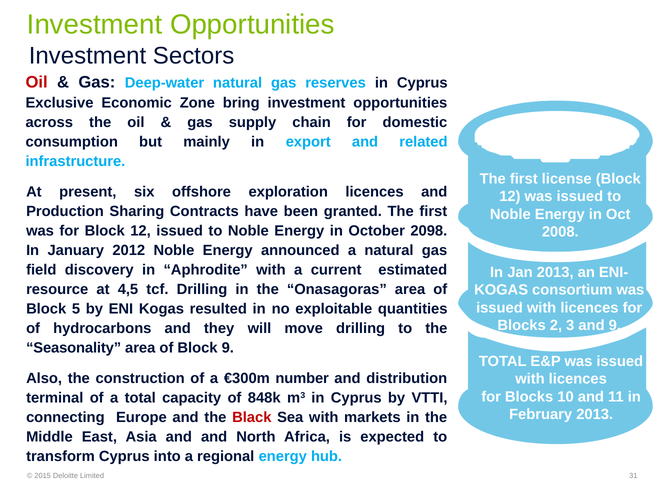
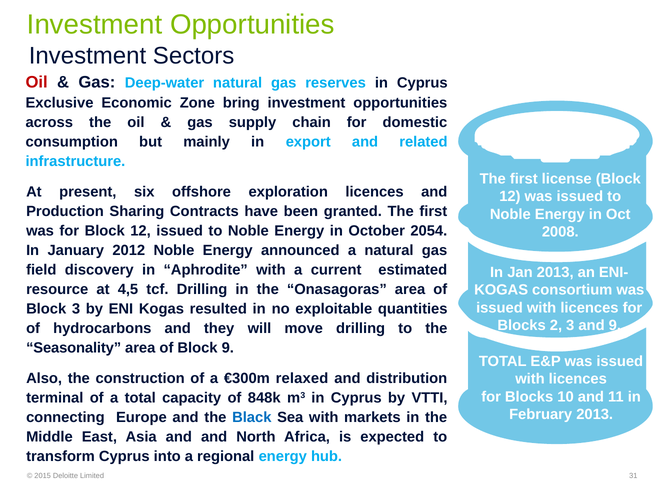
2098: 2098 -> 2054
Block 5: 5 -> 3
number: number -> relaxed
Black colour: red -> blue
